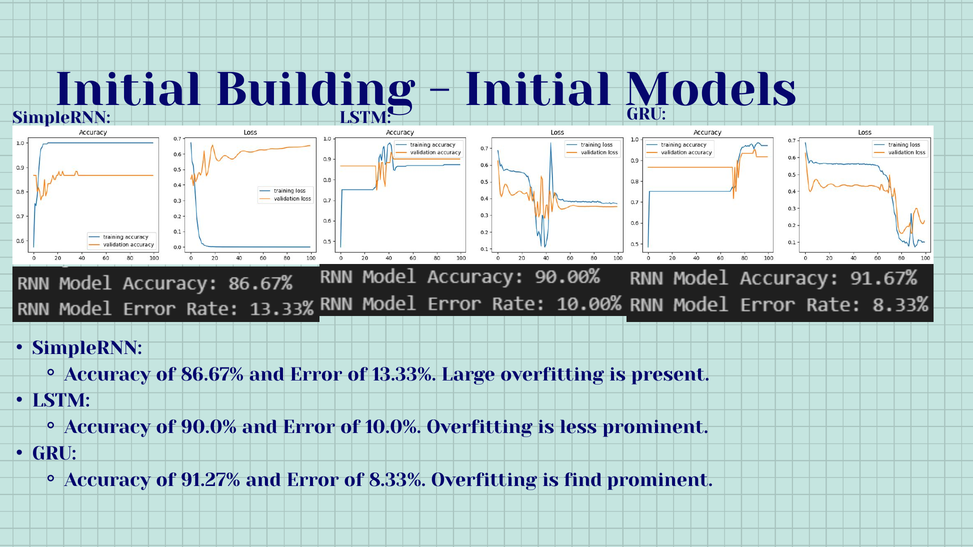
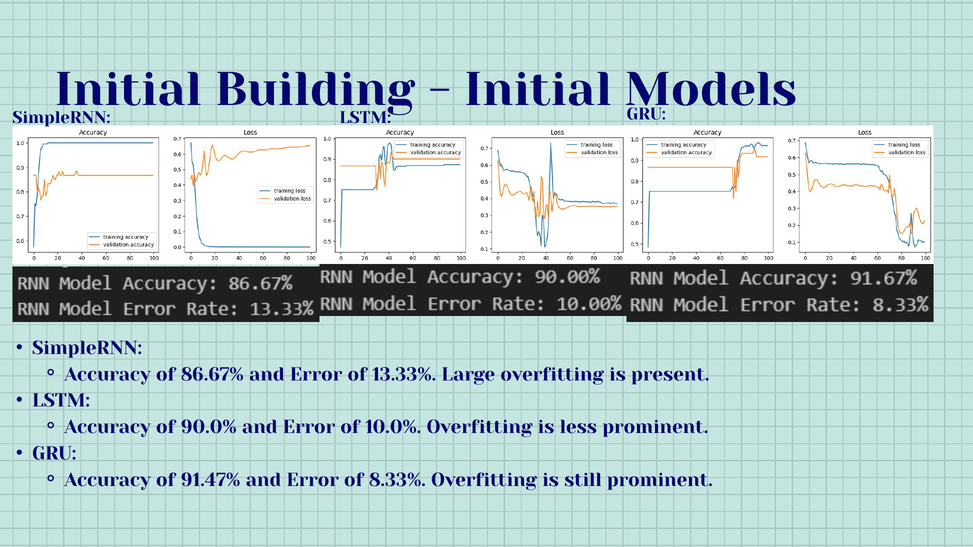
91.27%: 91.27% -> 91.47%
find: find -> still
